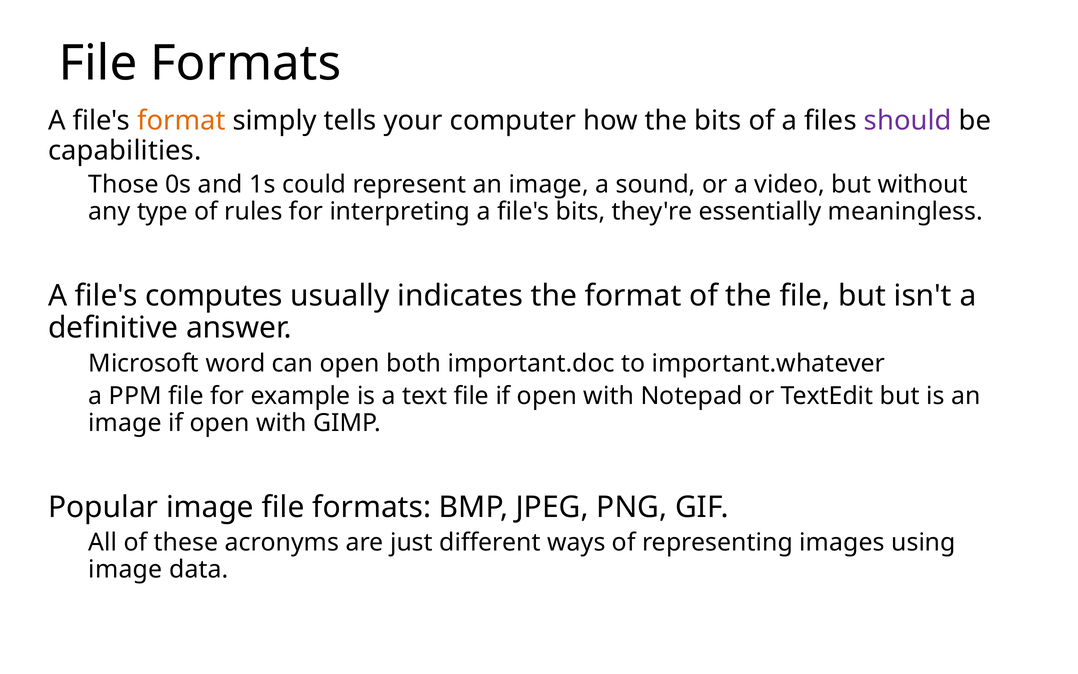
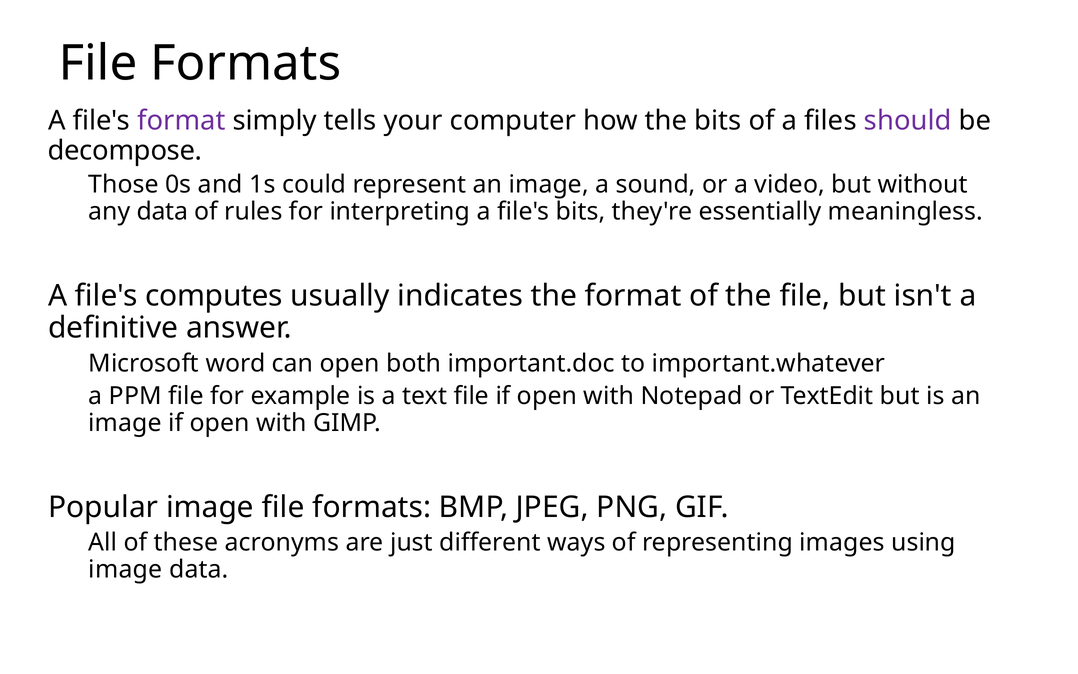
format at (181, 121) colour: orange -> purple
capabilities: capabilities -> decompose
any type: type -> data
